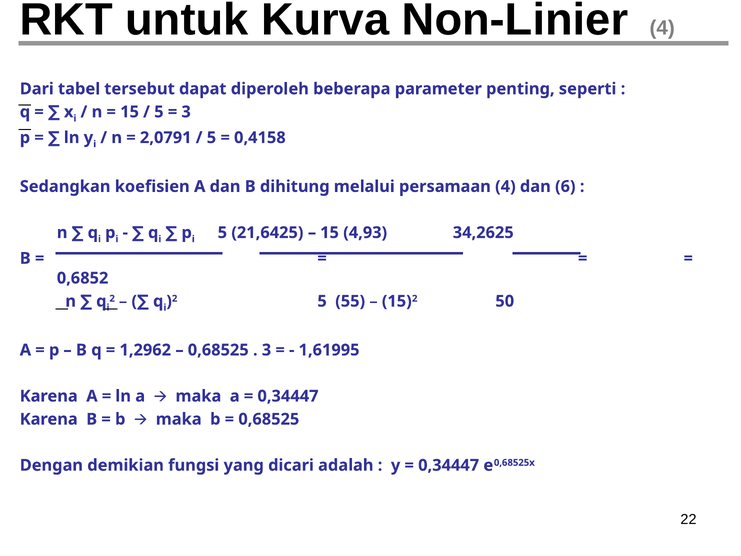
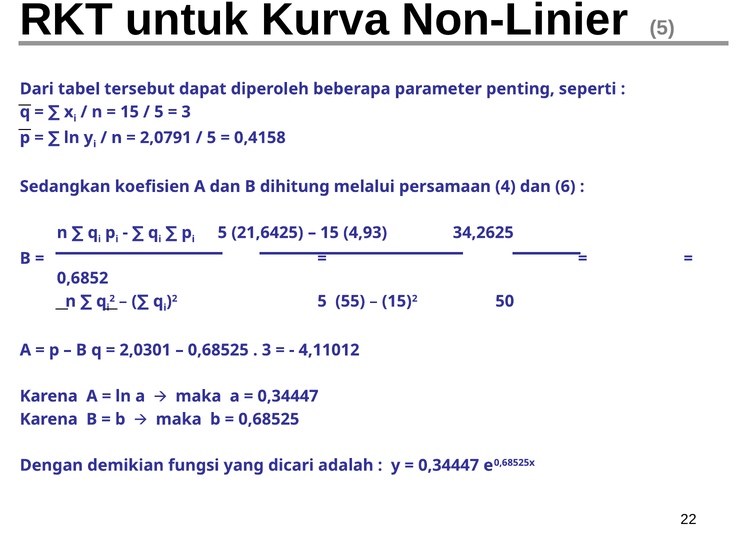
4 at (662, 28): 4 -> 5
1,2962: 1,2962 -> 2,0301
1,61995: 1,61995 -> 4,11012
